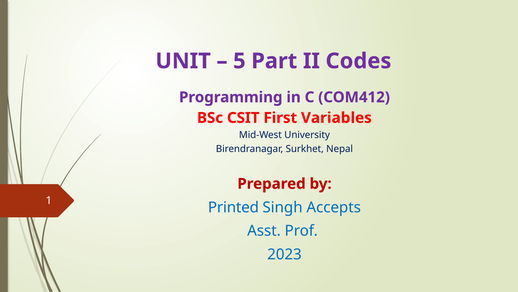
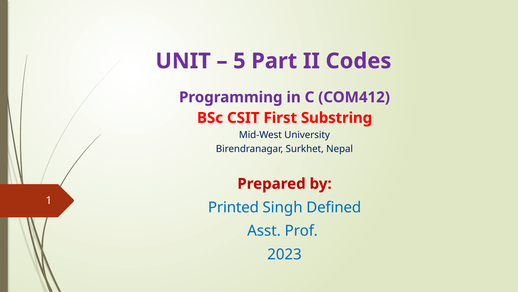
Variables: Variables -> Substring
Accepts: Accepts -> Defined
